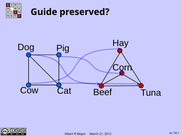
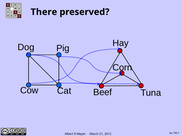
Guide: Guide -> There
